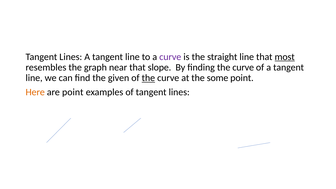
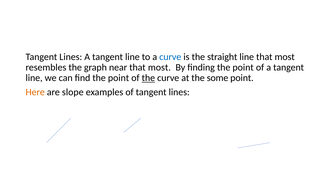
curve at (170, 57) colour: purple -> blue
most at (285, 57) underline: present -> none
near that slope: slope -> most
finding the curve: curve -> point
find the given: given -> point
are point: point -> slope
